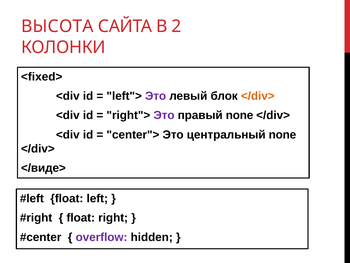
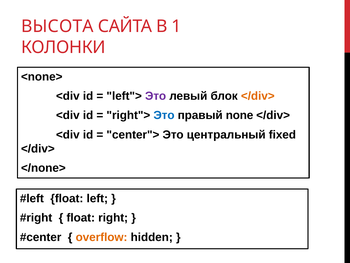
2: 2 -> 1
<fixed>: <fixed> -> <none>
Это at (164, 115) colour: purple -> blue
центральный none: none -> fixed
</виде>: </виде> -> </none>
overflow colour: purple -> orange
